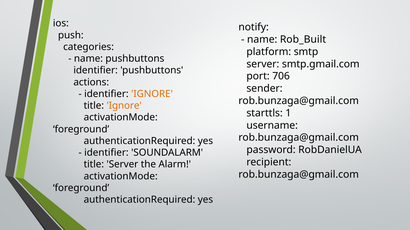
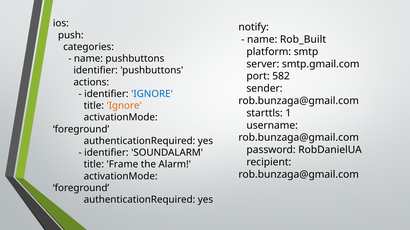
706: 706 -> 582
IGNORE at (152, 94) colour: orange -> blue
title Server: Server -> Frame
